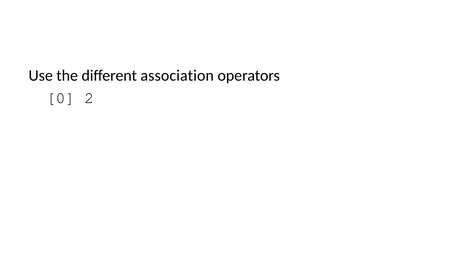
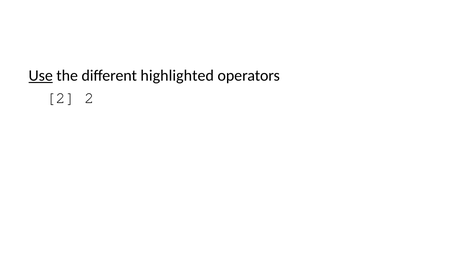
Use underline: none -> present
association: association -> highlighted
0 at (61, 98): 0 -> 2
